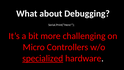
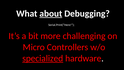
about underline: none -> present
